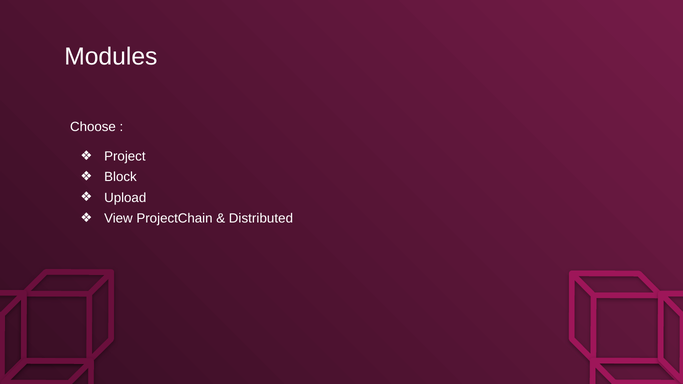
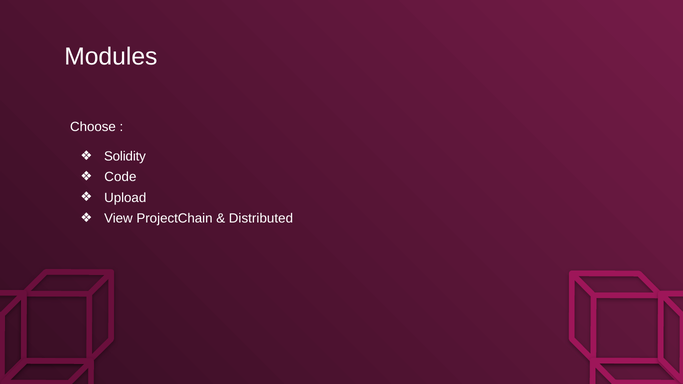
Project: Project -> Solidity
Block: Block -> Code
